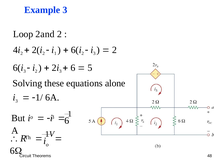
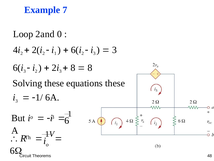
Example 3: 3 -> 7
2and 2: 2 -> 0
2 at (114, 50): 2 -> 3
6 at (73, 68): 6 -> 8
5 at (90, 68): 5 -> 8
equations alone: alone -> these
